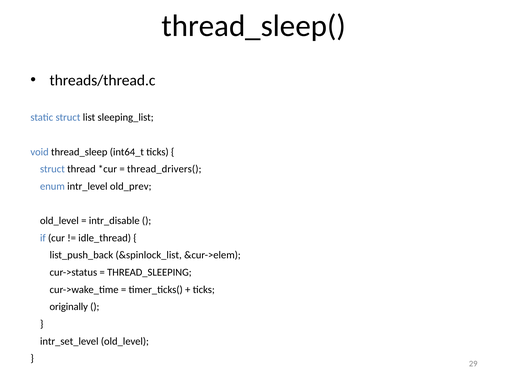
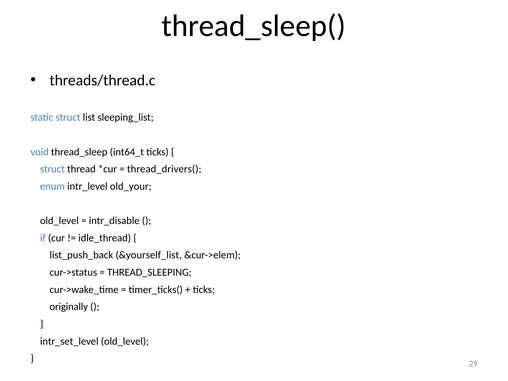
old_prev: old_prev -> old_your
&spinlock_list: &spinlock_list -> &yourself_list
